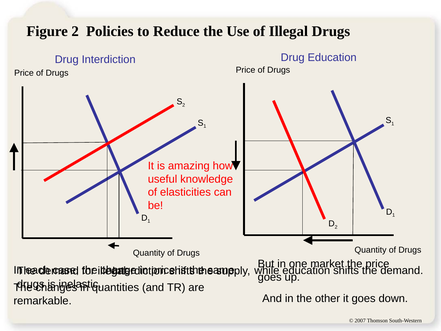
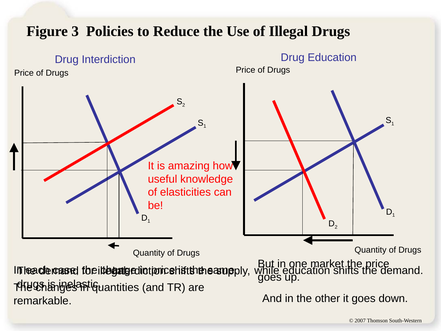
Figure 2: 2 -> 3
